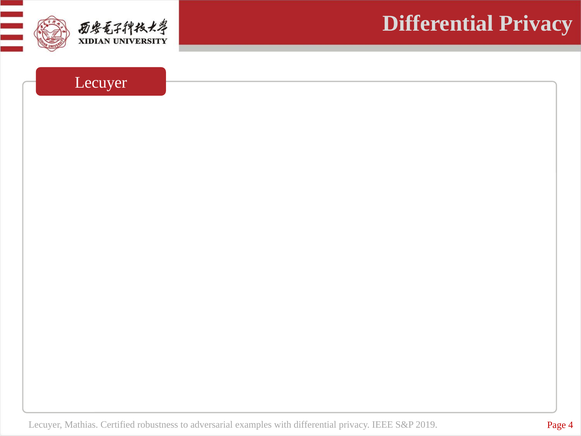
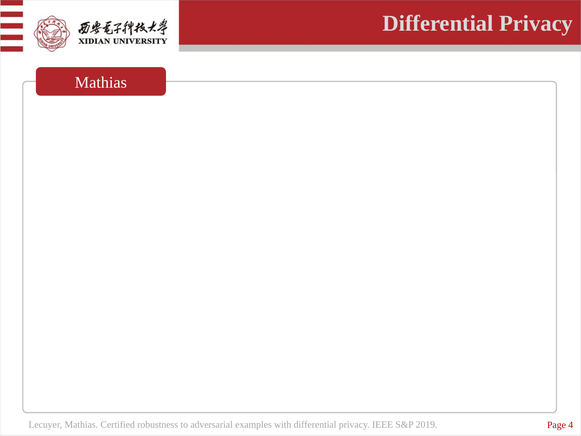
Lecuyer at (101, 82): Lecuyer -> Mathias
